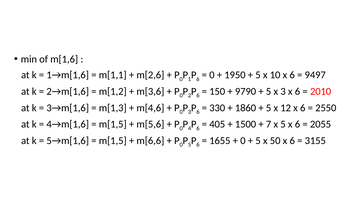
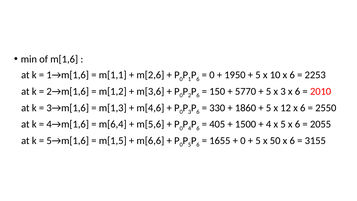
9497: 9497 -> 2253
9790: 9790 -> 5770
m[1,5 at (113, 124): m[1,5 -> m[6,4
7 at (269, 124): 7 -> 4
